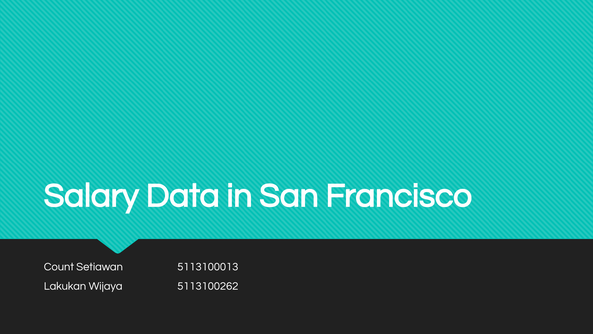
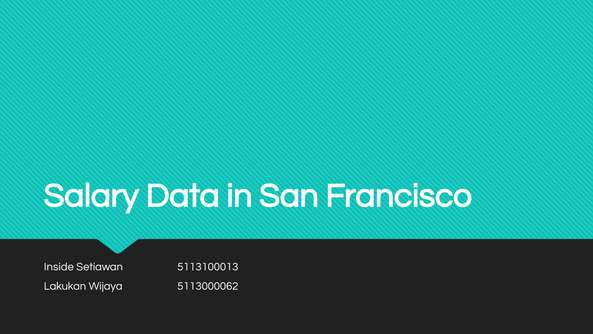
Count: Count -> Inside
5113100262: 5113100262 -> 5113000062
